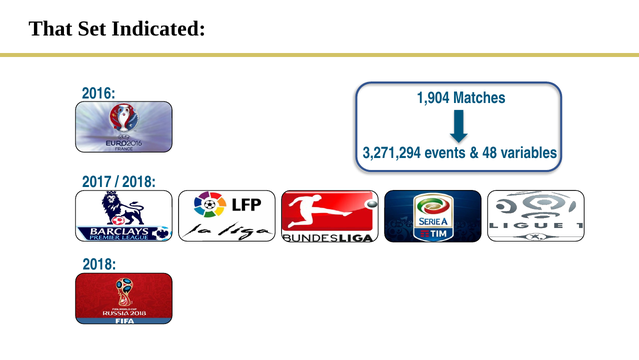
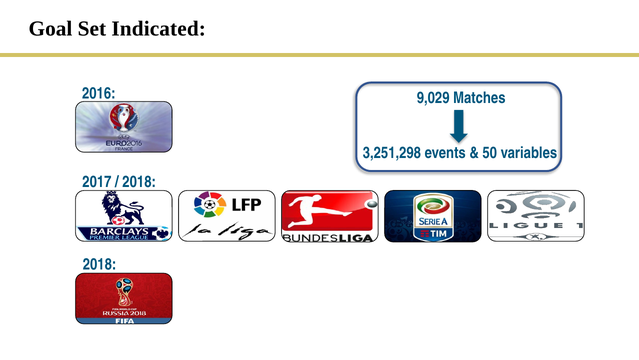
That: That -> Goal
1,904: 1,904 -> 9,029
3,271,294: 3,271,294 -> 3,251,298
48: 48 -> 50
